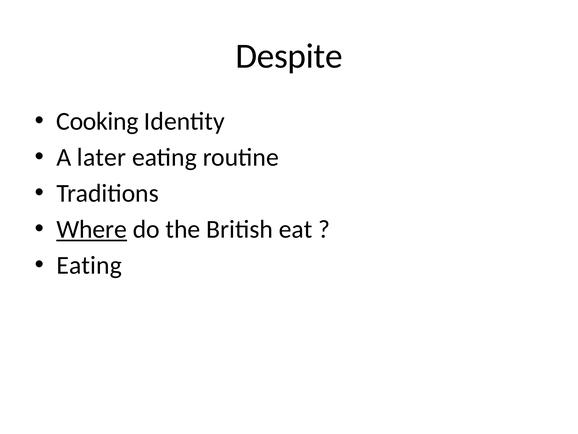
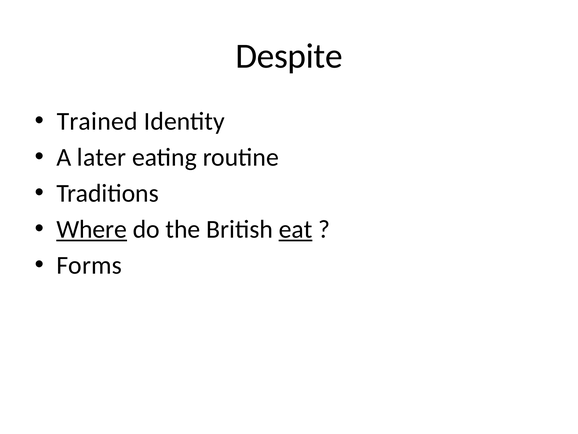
Cooking: Cooking -> Trained
eat underline: none -> present
Eating at (89, 265): Eating -> Forms
